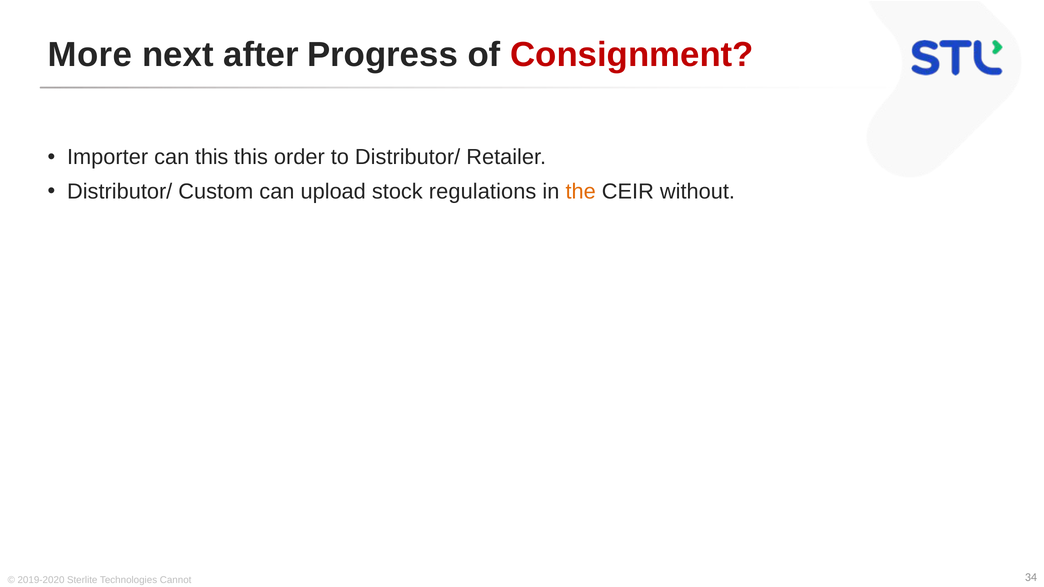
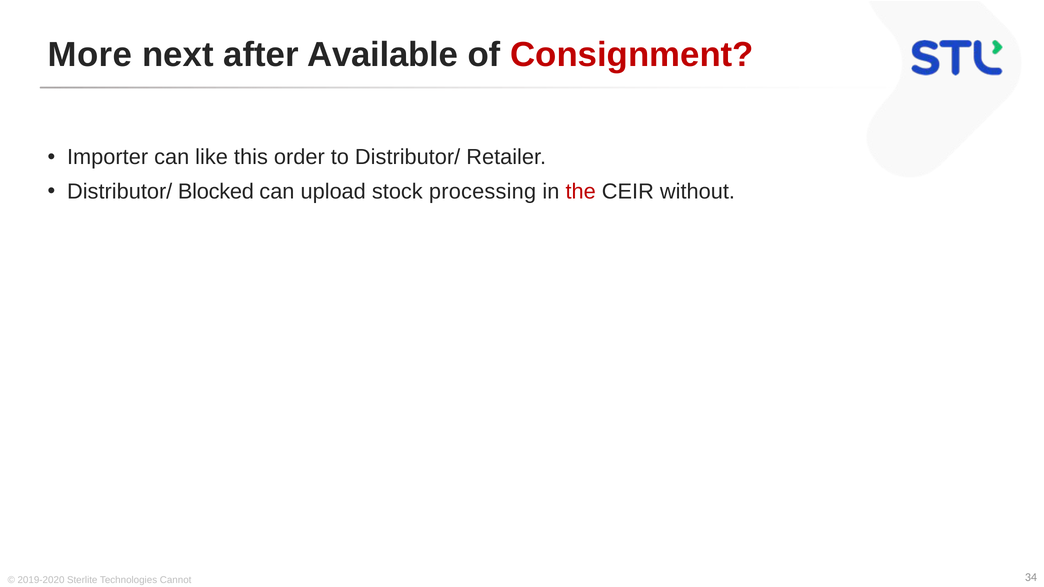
Progress: Progress -> Available
can this: this -> like
Custom: Custom -> Blocked
regulations: regulations -> processing
the colour: orange -> red
